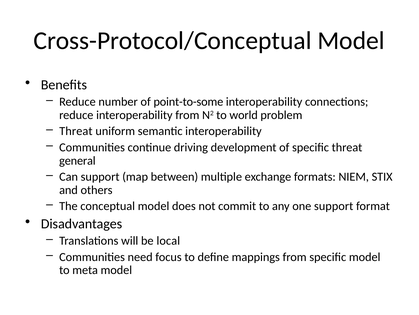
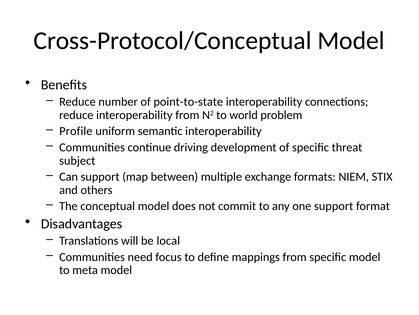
point-to-some: point-to-some -> point-to-state
Threat at (76, 131): Threat -> Profile
general: general -> subject
